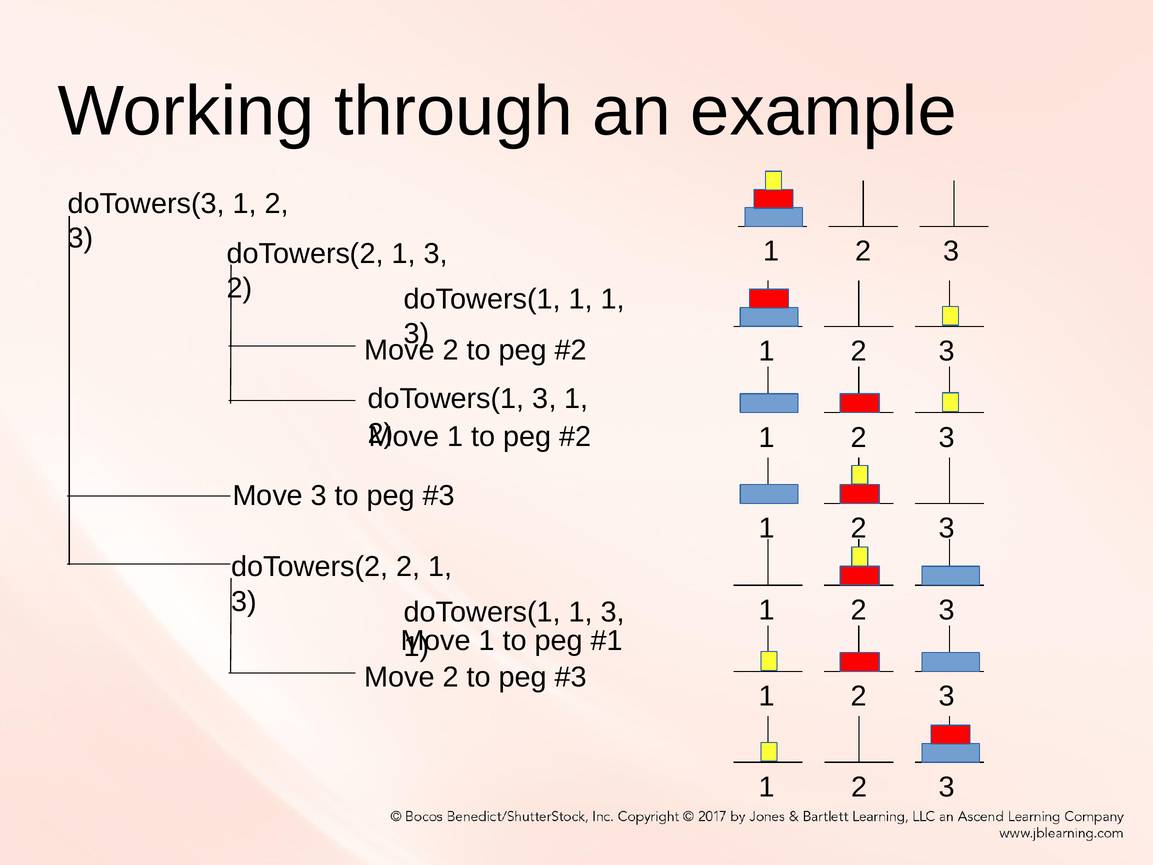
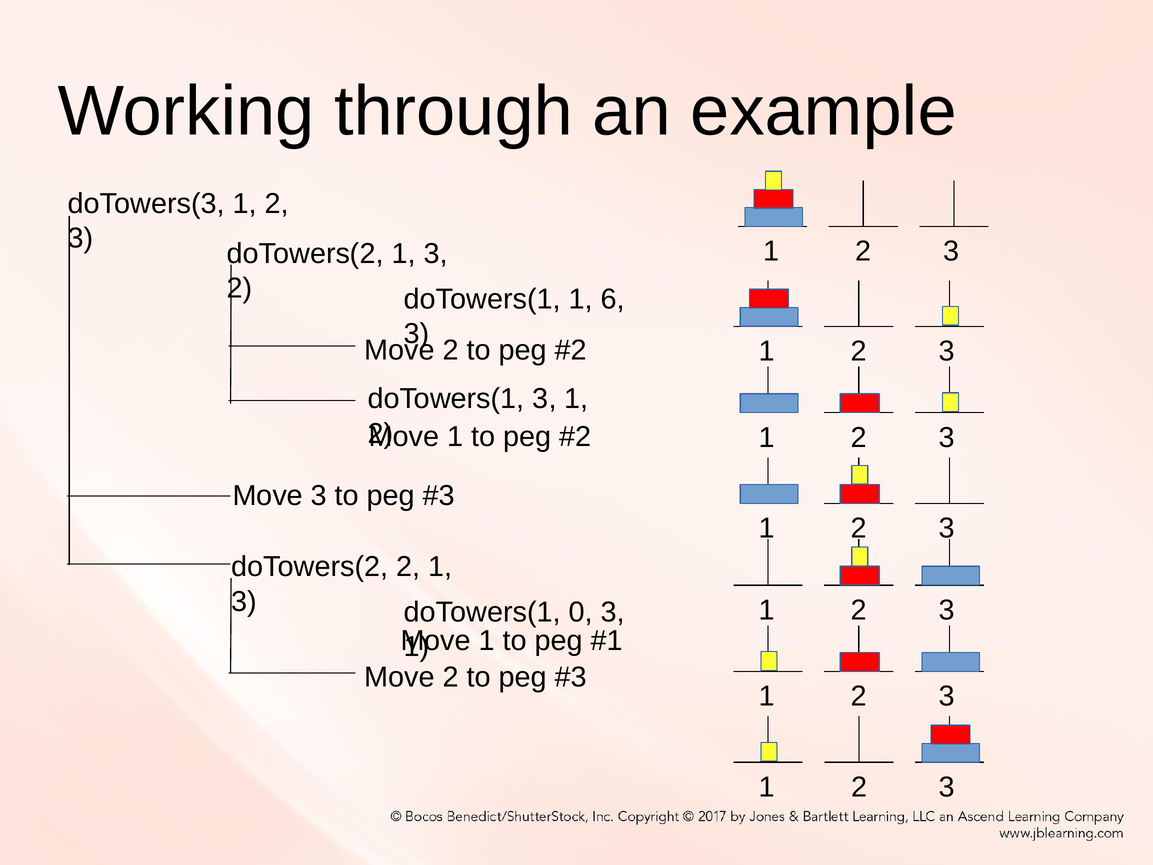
1 1: 1 -> 6
3 doTowers(1 1: 1 -> 0
